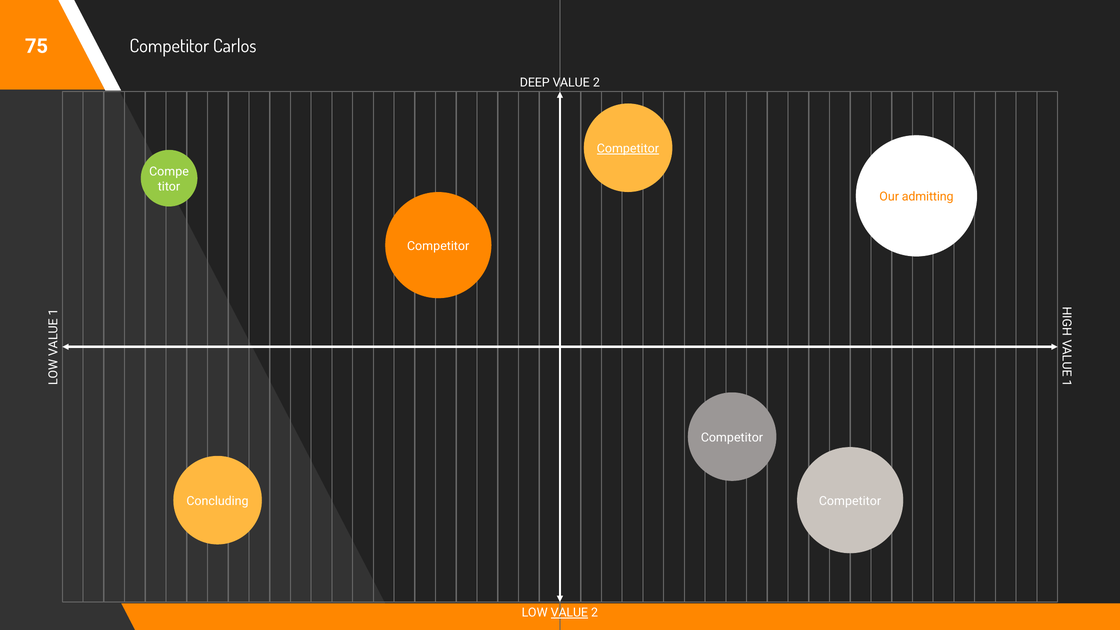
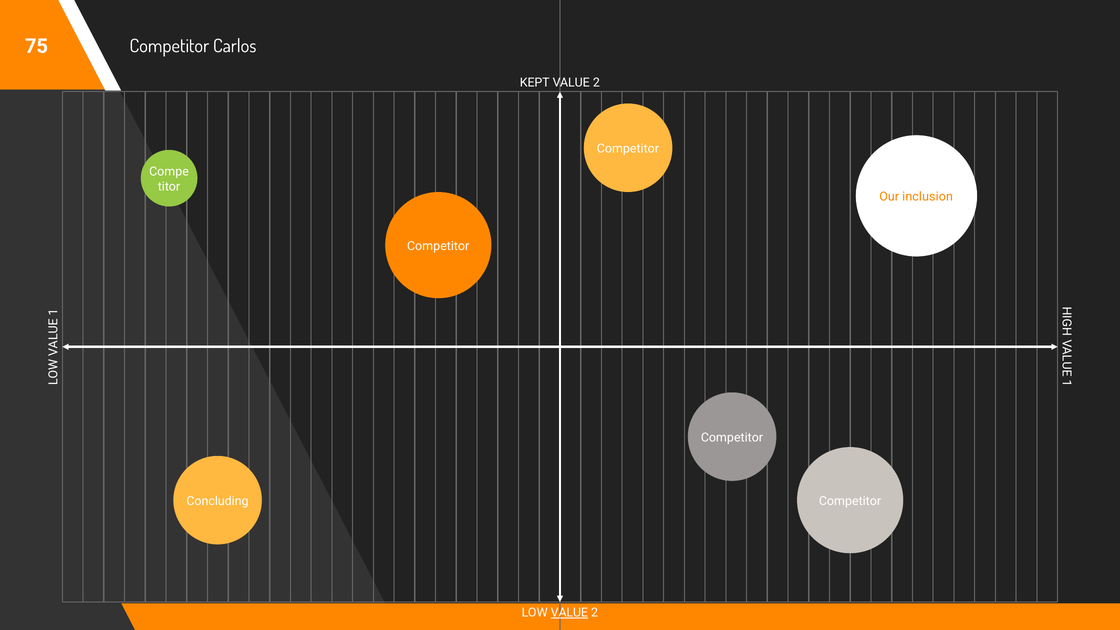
DEEP: DEEP -> KEPT
Competitor at (628, 149) underline: present -> none
admitting: admitting -> inclusion
